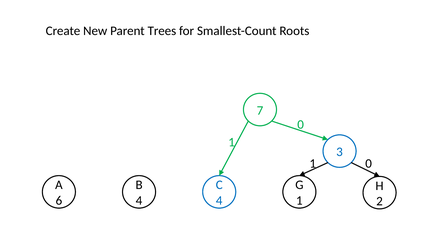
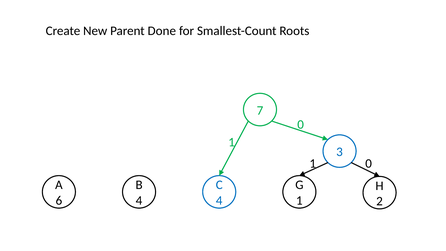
Trees: Trees -> Done
